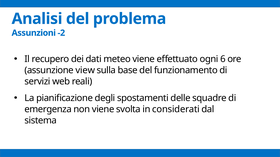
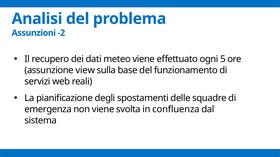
6: 6 -> 5
considerati: considerati -> confluenza
